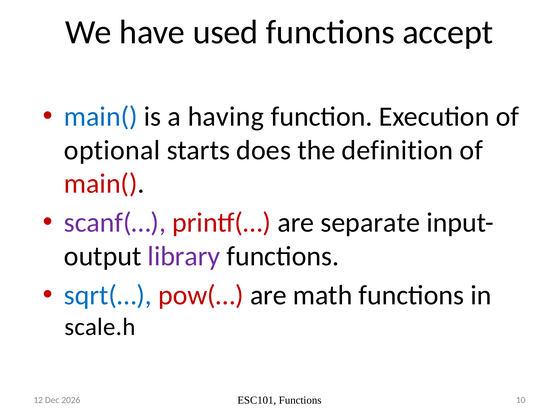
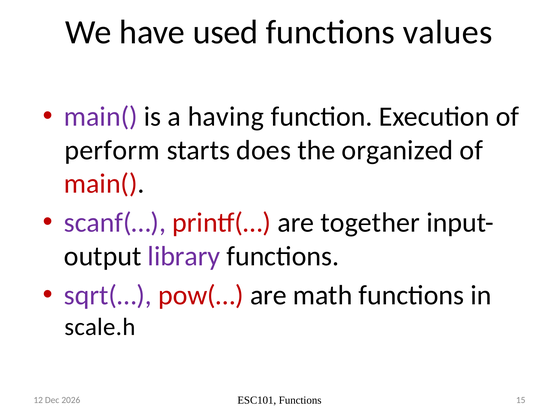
accept: accept -> values
main( at (101, 117) colour: blue -> purple
optional: optional -> perform
definition: definition -> organized
separate: separate -> together
sqrt(… colour: blue -> purple
10: 10 -> 15
